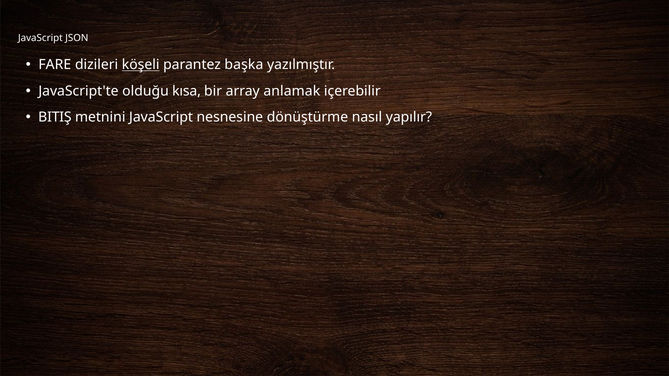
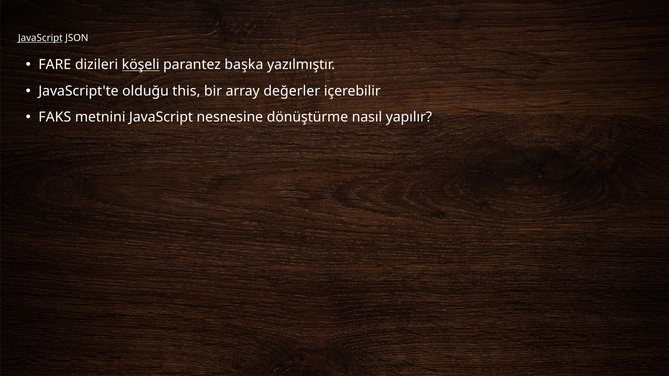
JavaScript at (40, 38) underline: none -> present
kısa: kısa -> this
anlamak: anlamak -> değerler
BITIŞ: BITIŞ -> FAKS
